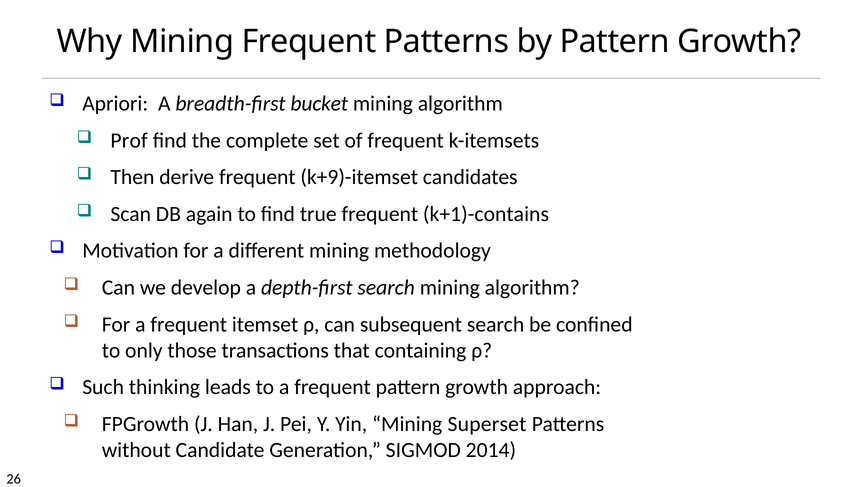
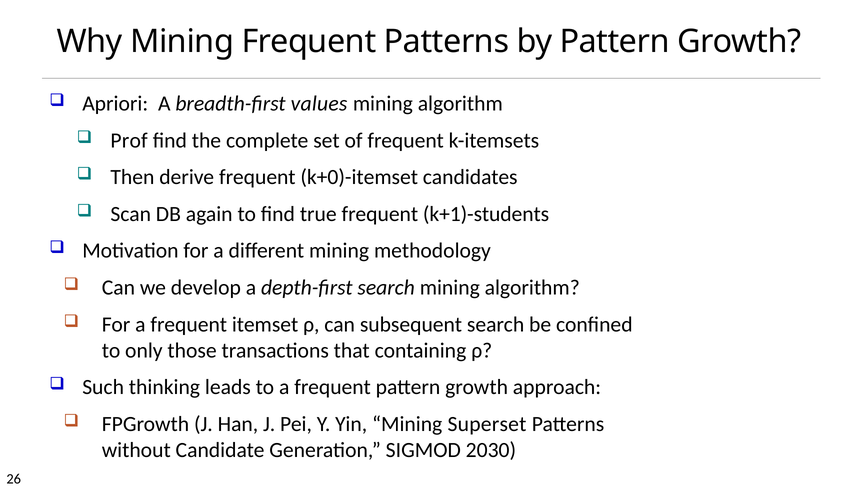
bucket: bucket -> values
k+9)-itemset: k+9)-itemset -> k+0)-itemset
k+1)-contains: k+1)-contains -> k+1)-students
2014: 2014 -> 2030
